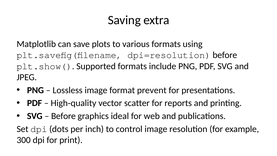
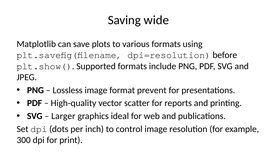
extra: extra -> wide
Before at (63, 116): Before -> Larger
